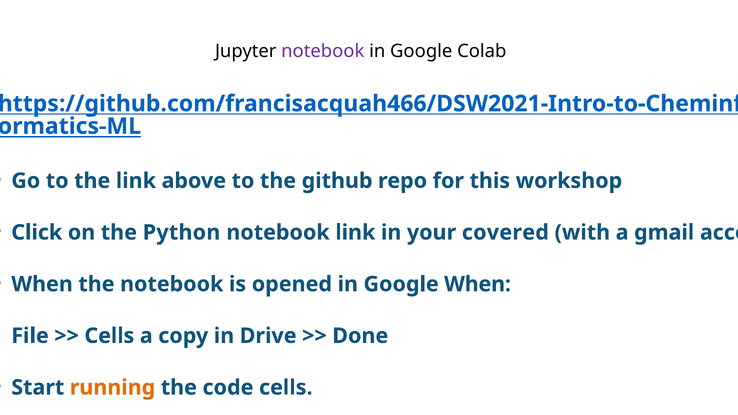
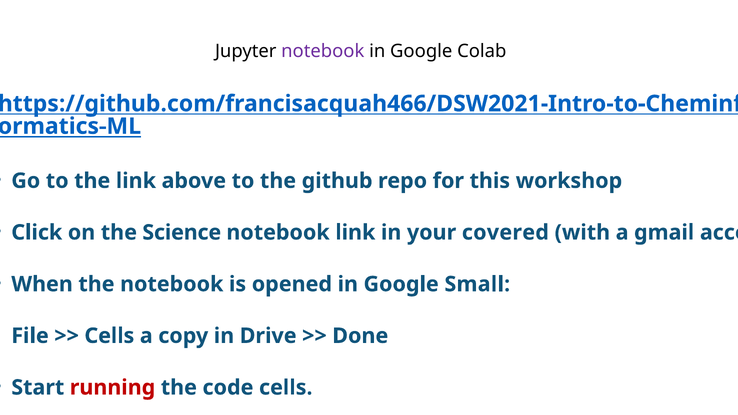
Python: Python -> Science
Google When: When -> Small
running colour: orange -> red
